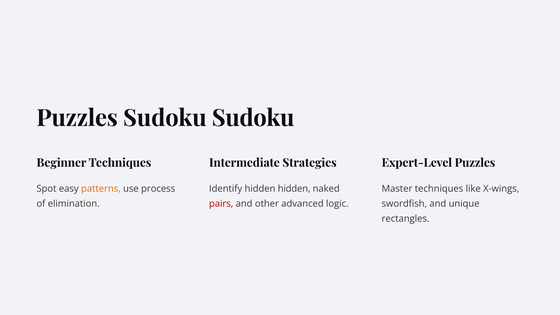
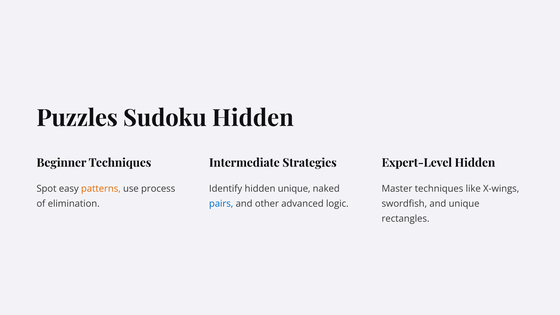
Sudoku Sudoku: Sudoku -> Hidden
Expert-Level Puzzles: Puzzles -> Hidden
hidden hidden: hidden -> unique
pairs colour: red -> blue
